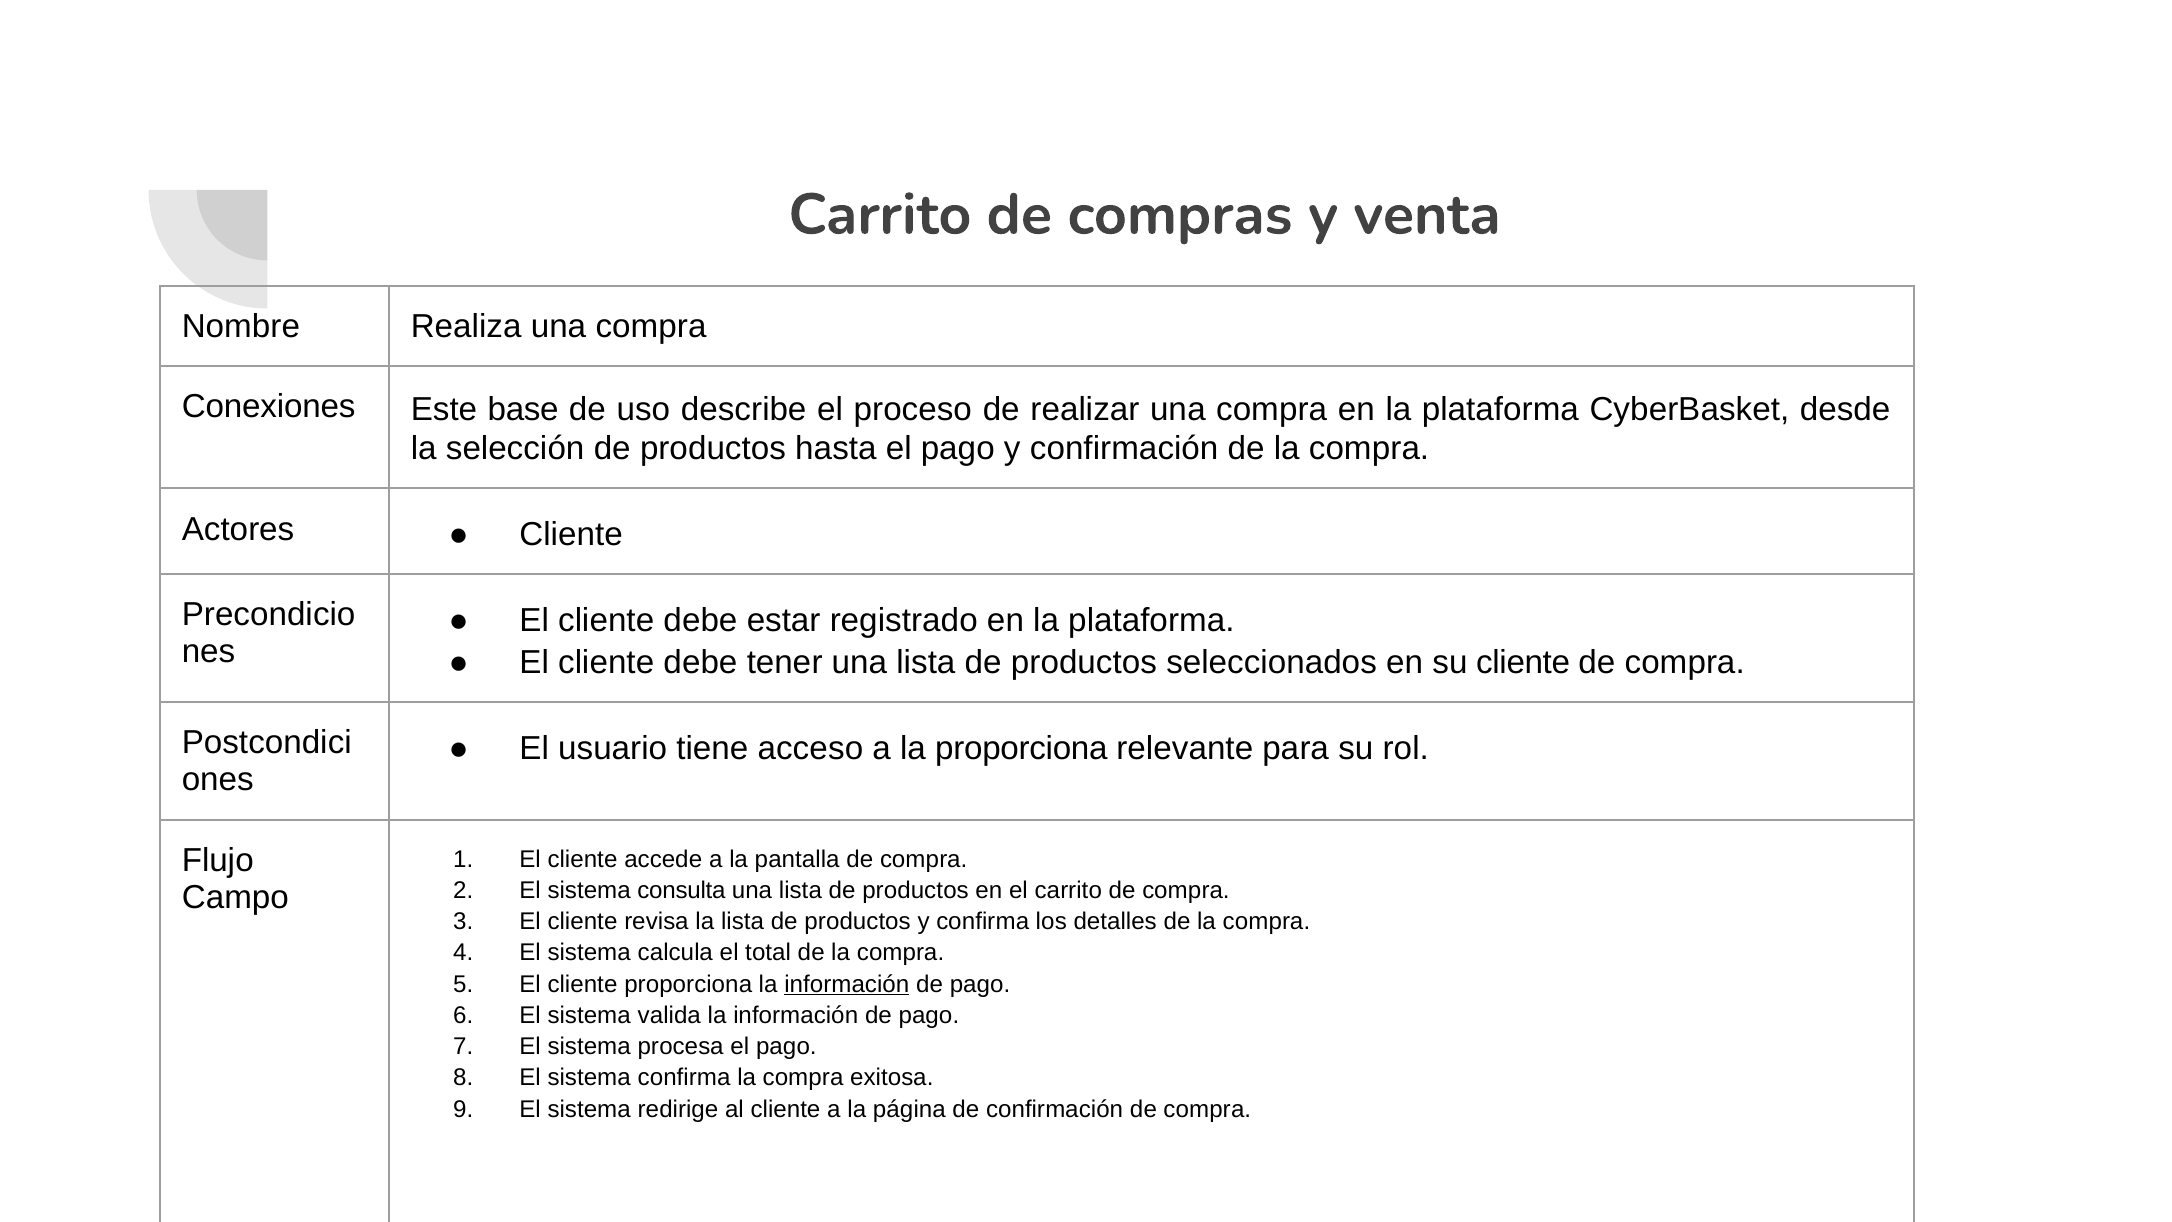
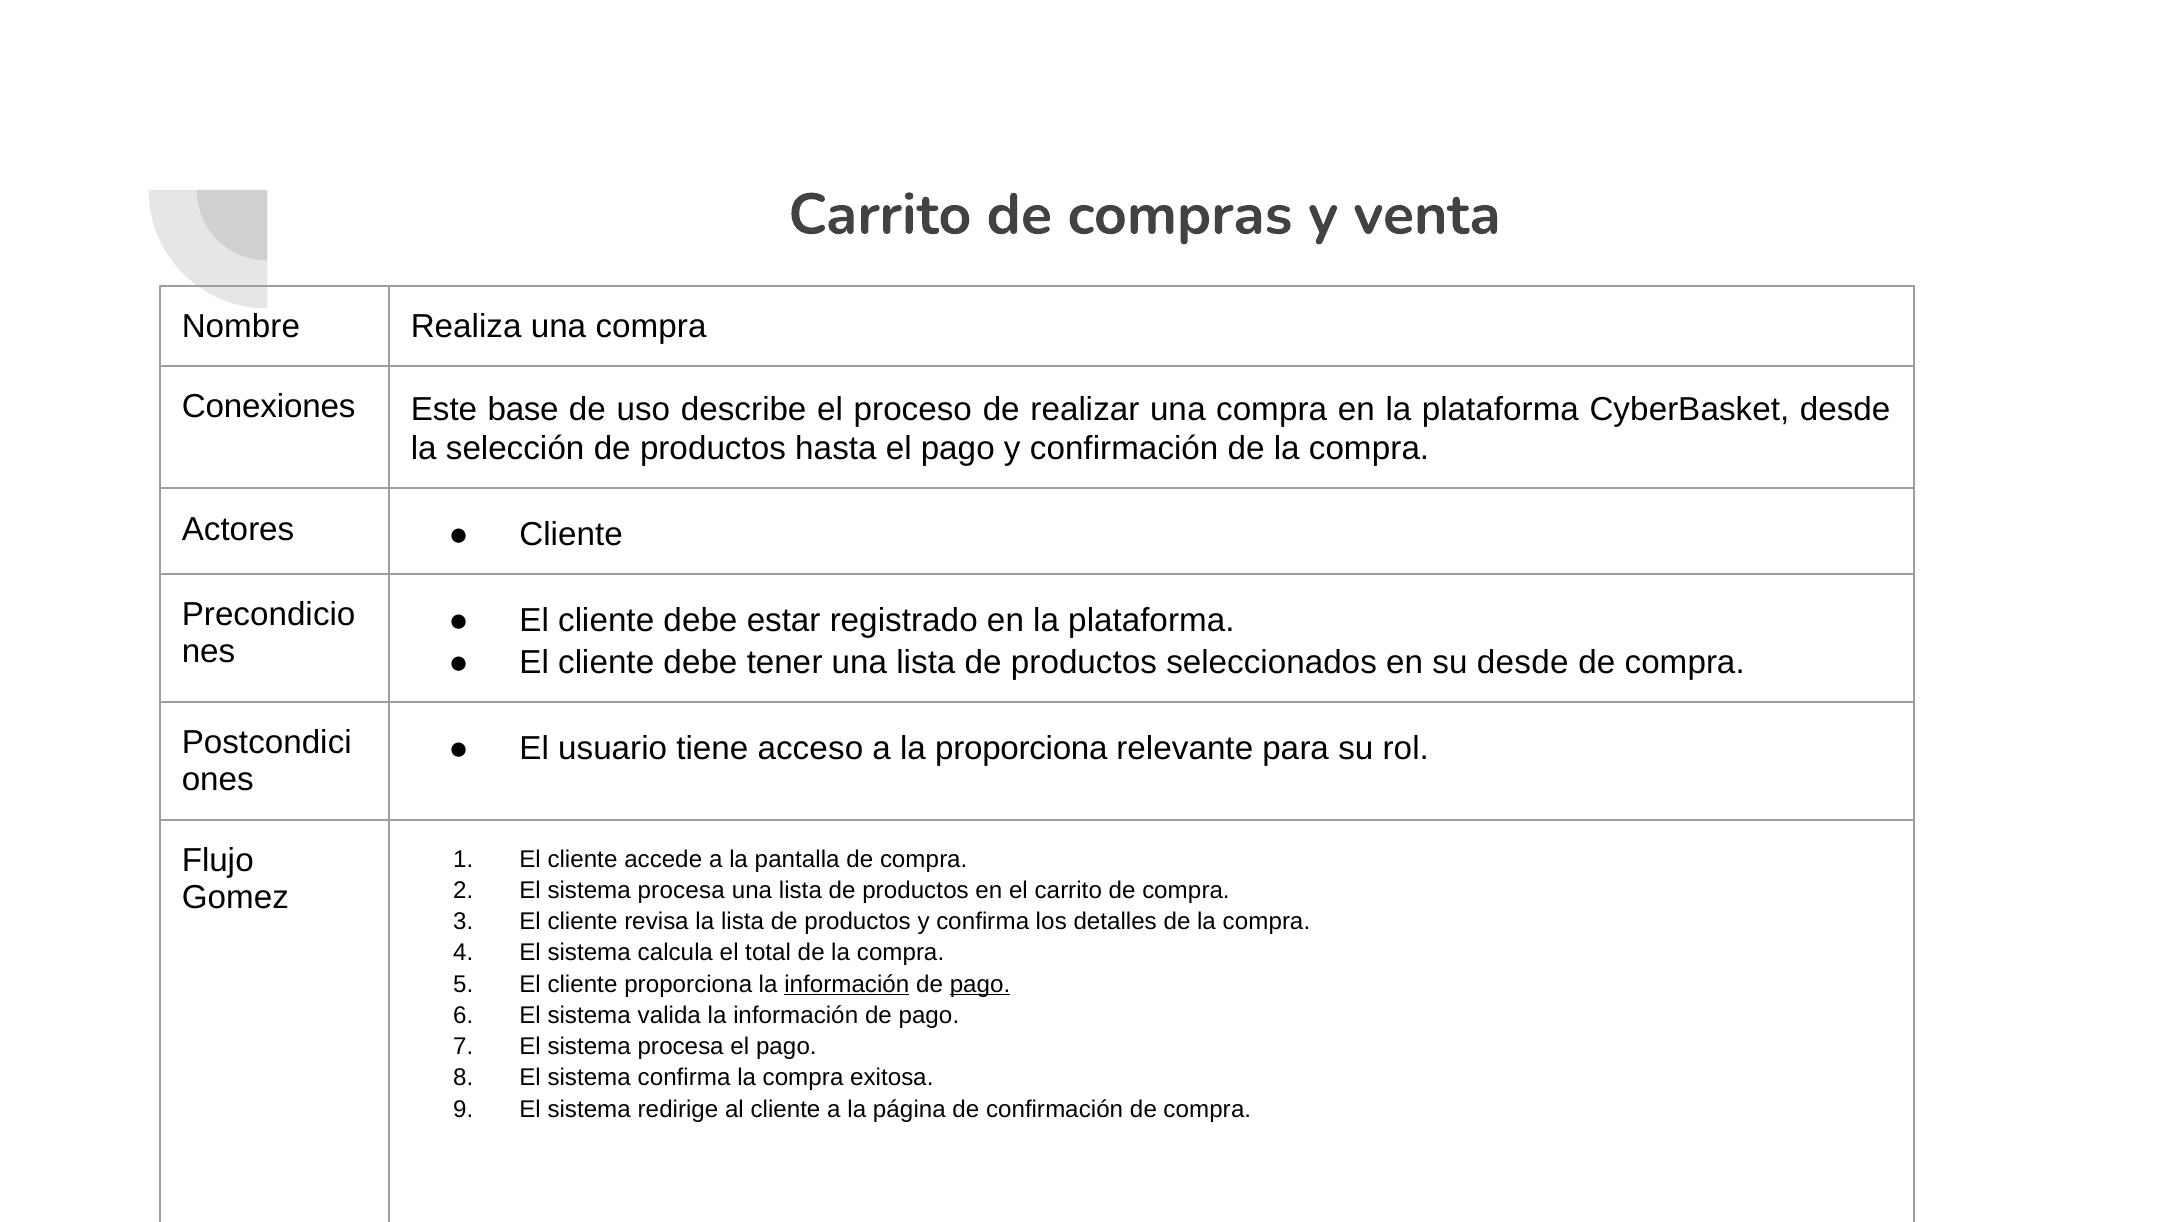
su cliente: cliente -> desde
consulta at (681, 890): consulta -> procesa
Campo: Campo -> Gomez
pago at (980, 984) underline: none -> present
